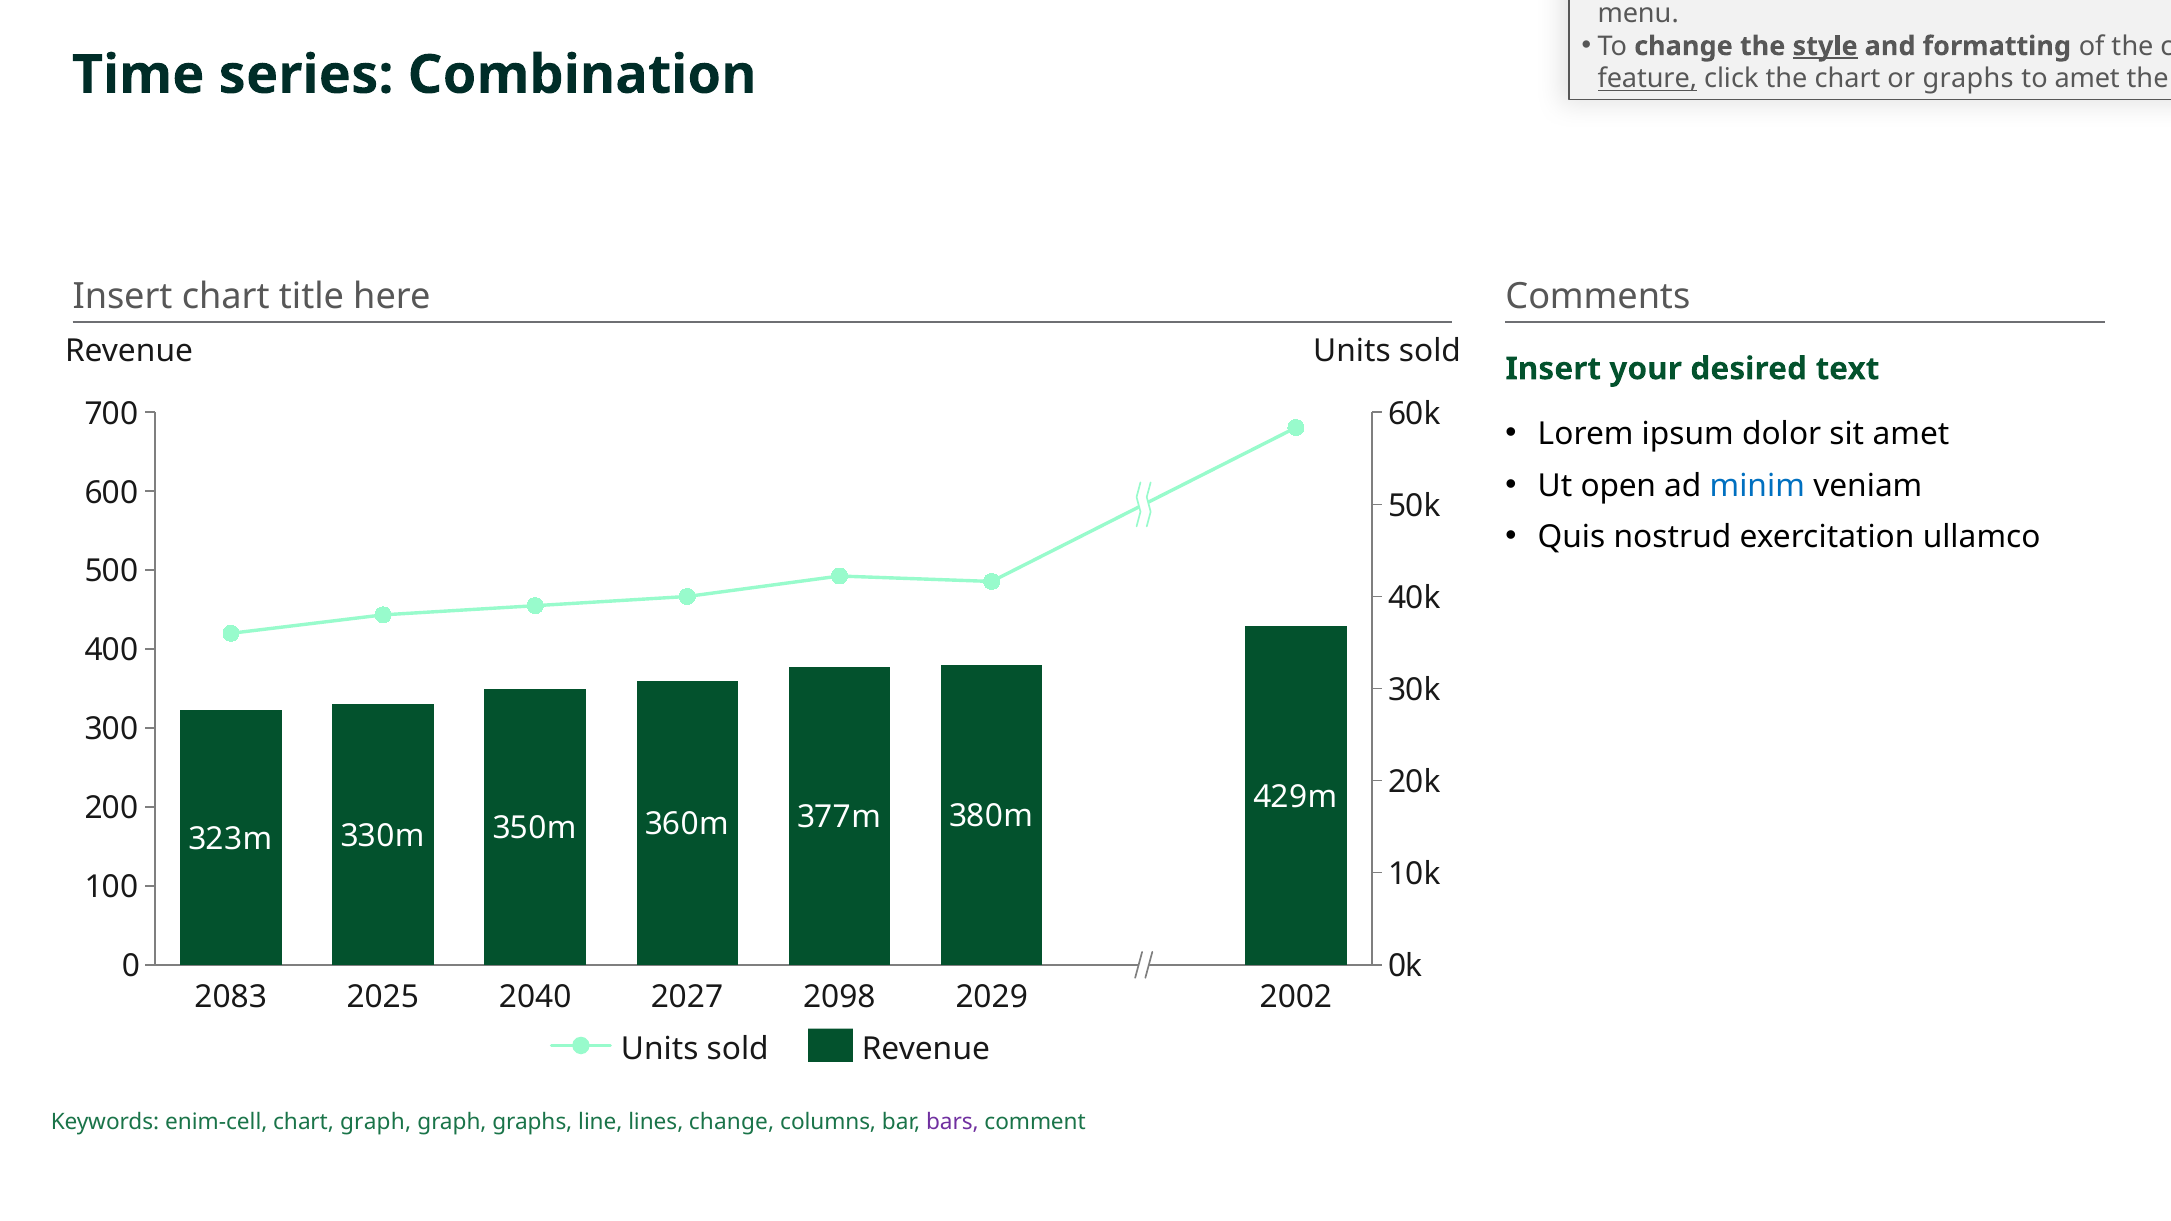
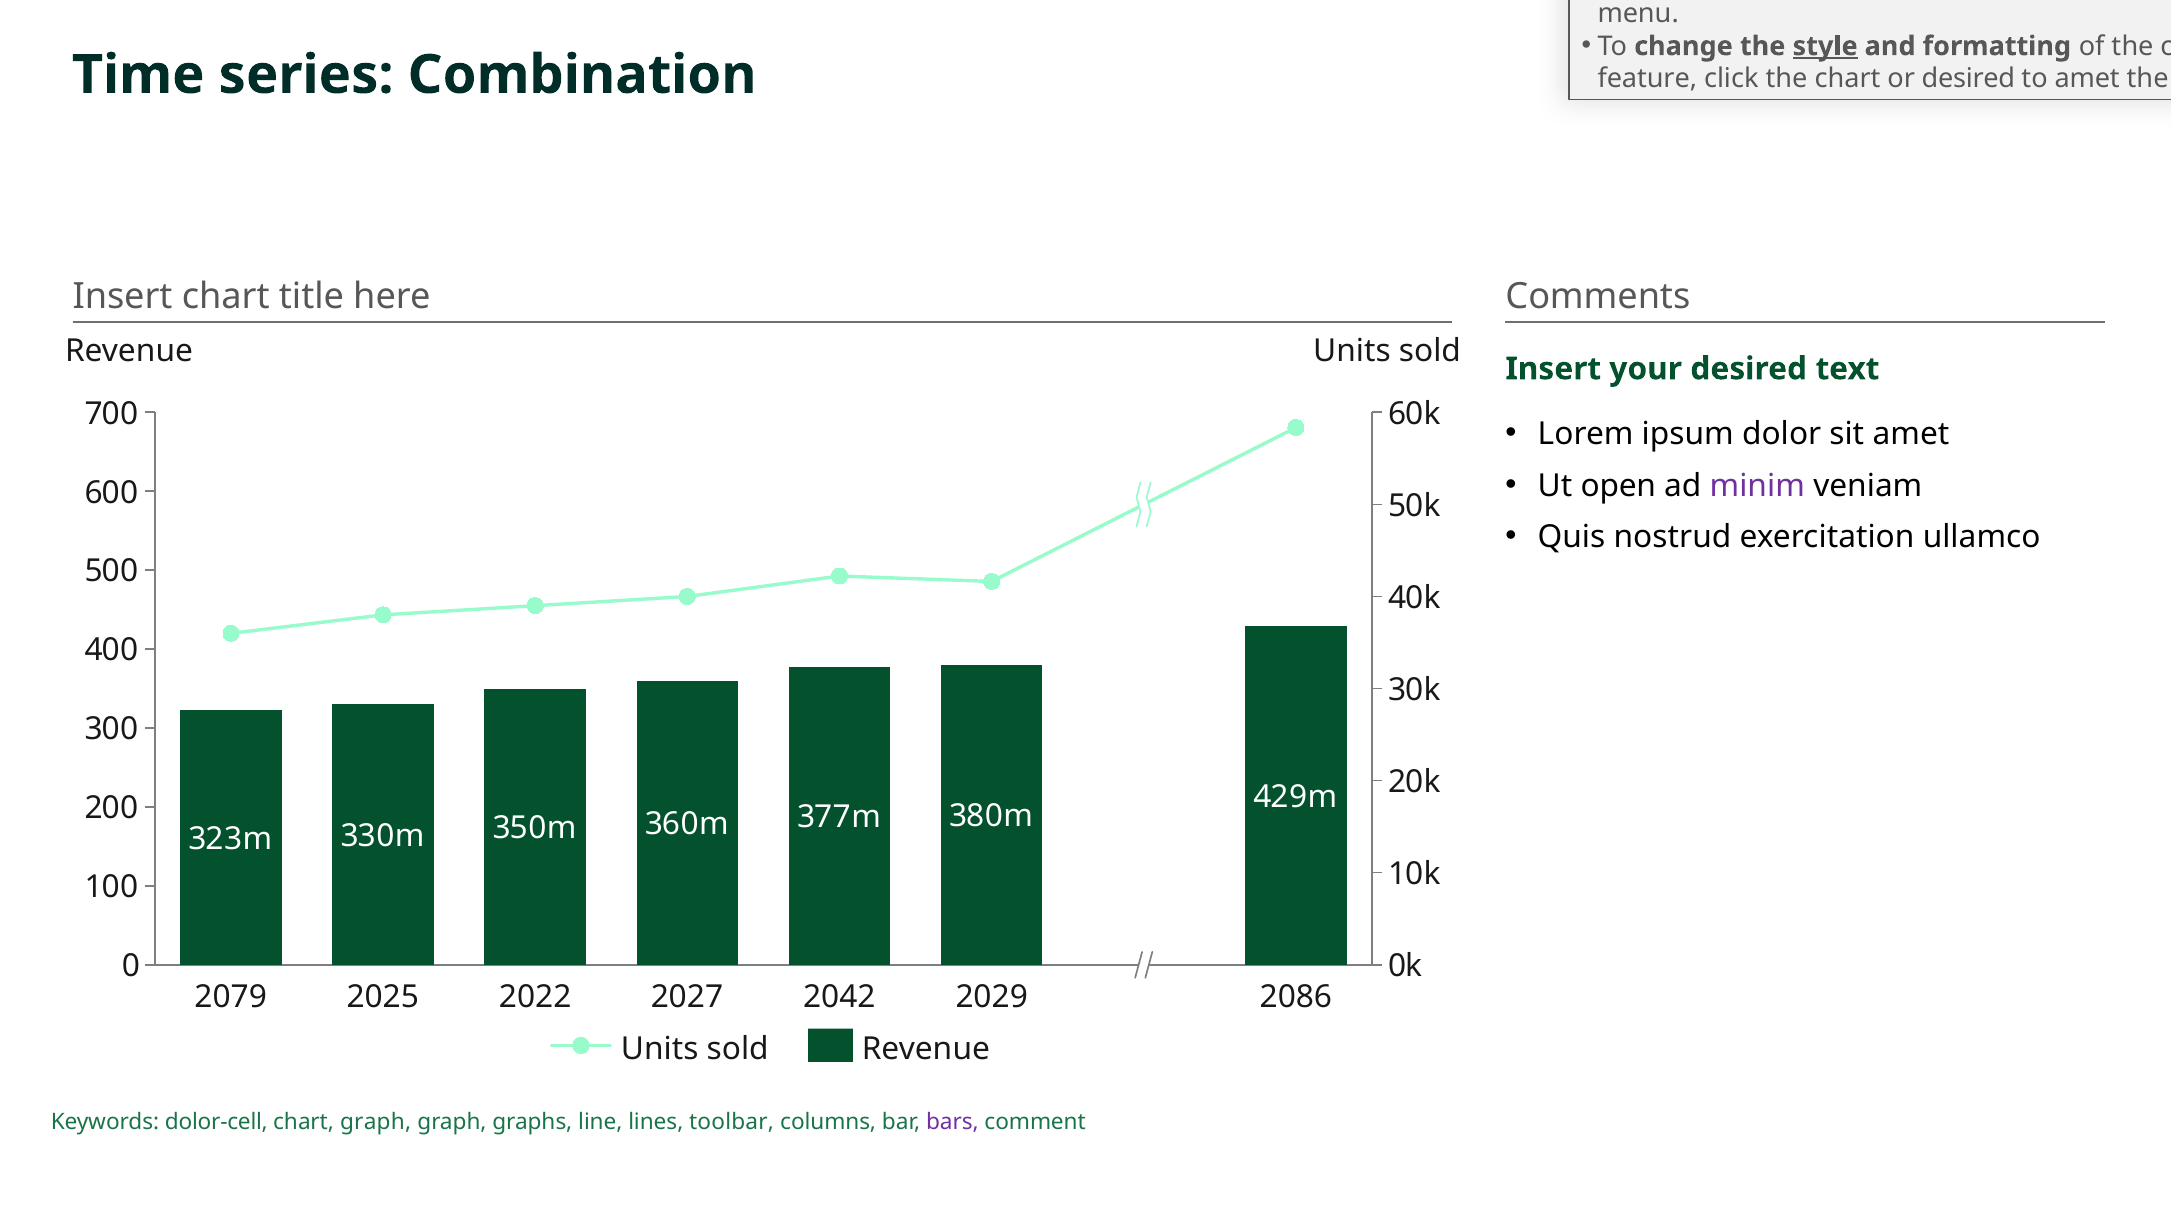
feature at (1647, 79) underline: present -> none
or graphs: graphs -> desired
minim colour: blue -> purple
2083: 2083 -> 2079
2040: 2040 -> 2022
2098: 2098 -> 2042
2002: 2002 -> 2086
enim-cell: enim-cell -> dolor-cell
lines change: change -> toolbar
